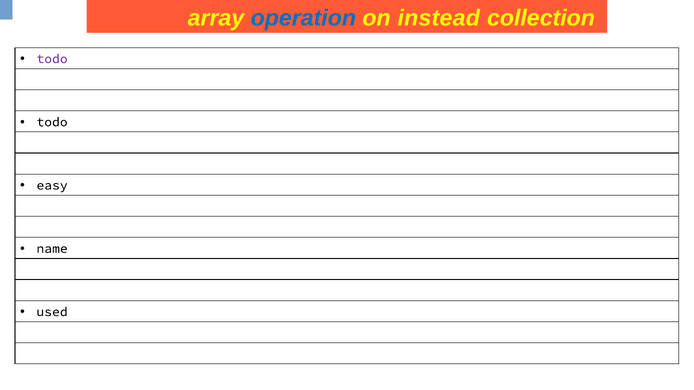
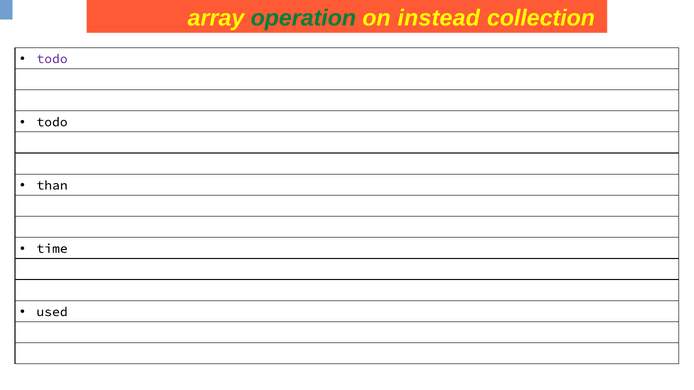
operation colour: blue -> green
easy: easy -> than
name: name -> time
